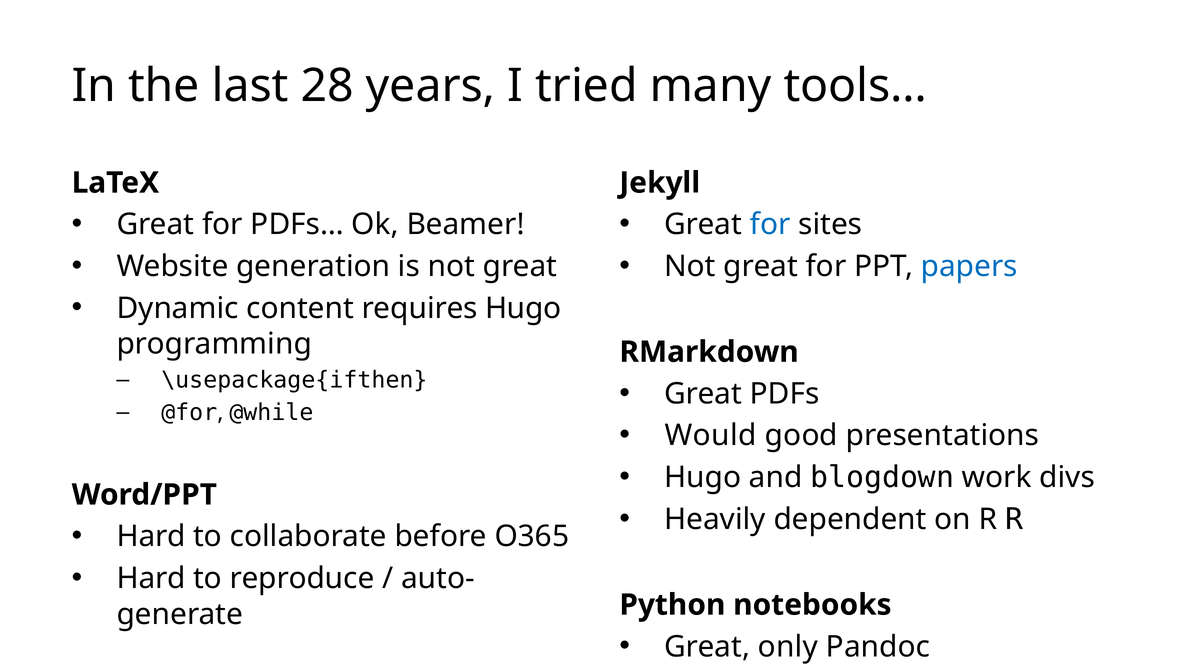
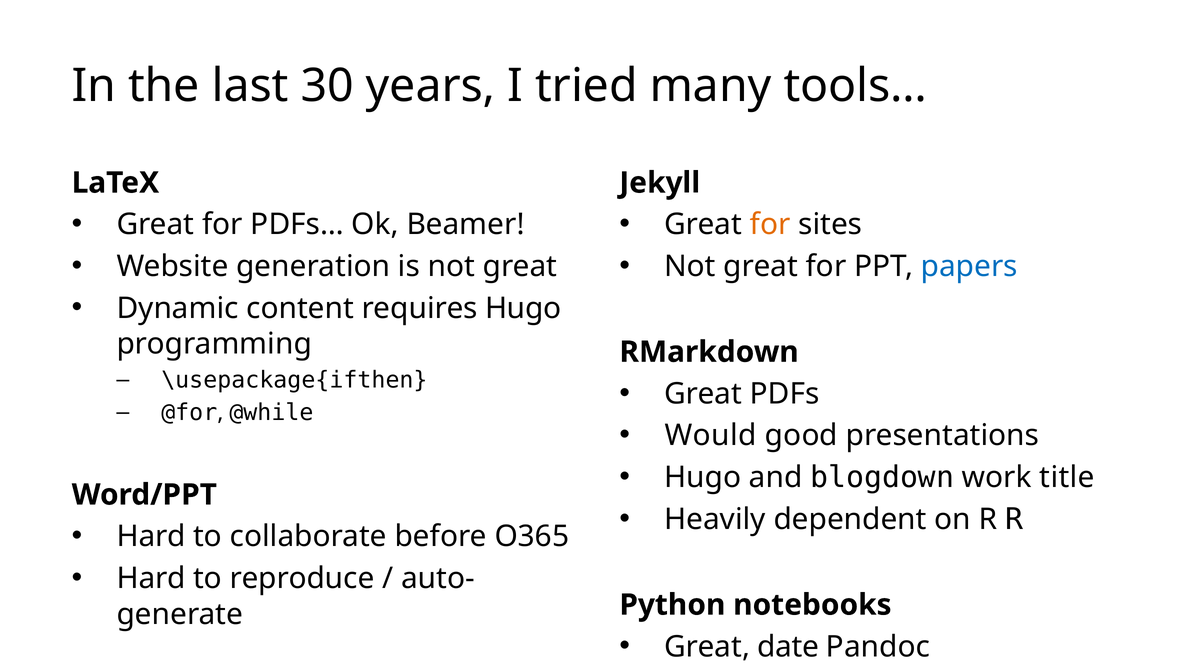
28: 28 -> 30
for at (770, 225) colour: blue -> orange
divs: divs -> title
only: only -> date
